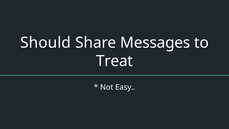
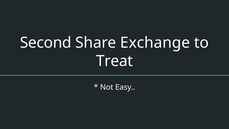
Should: Should -> Second
Messages: Messages -> Exchange
